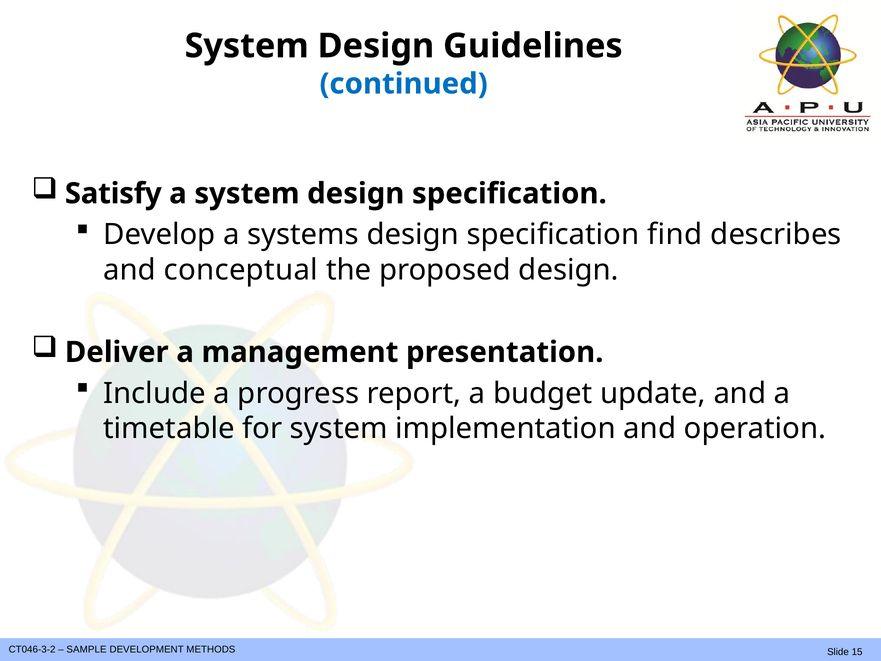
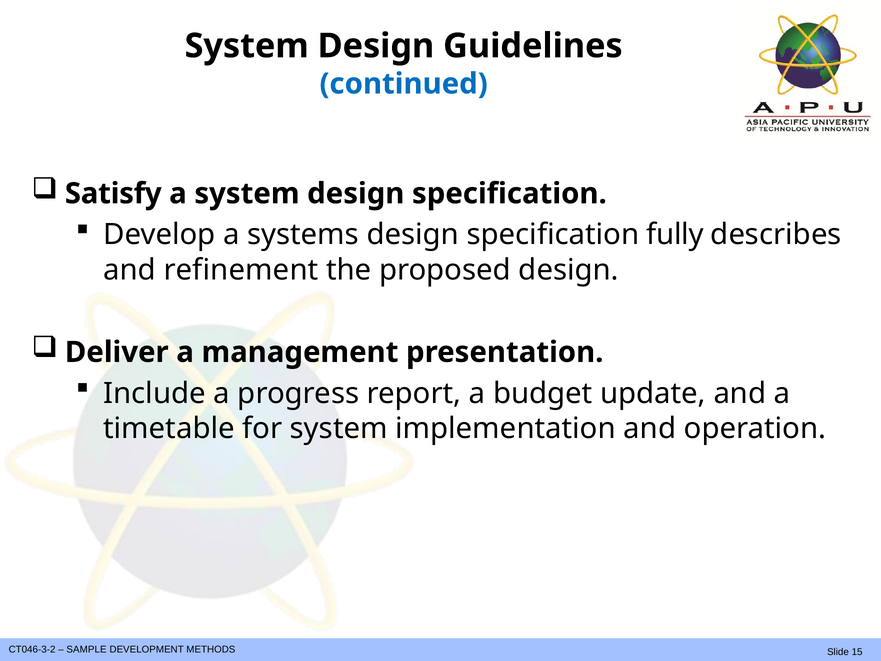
find: find -> fully
conceptual: conceptual -> refinement
